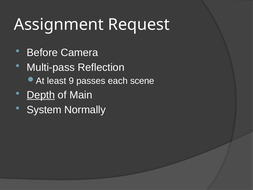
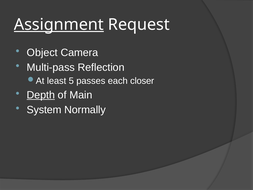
Assignment underline: none -> present
Before: Before -> Object
9: 9 -> 5
scene: scene -> closer
